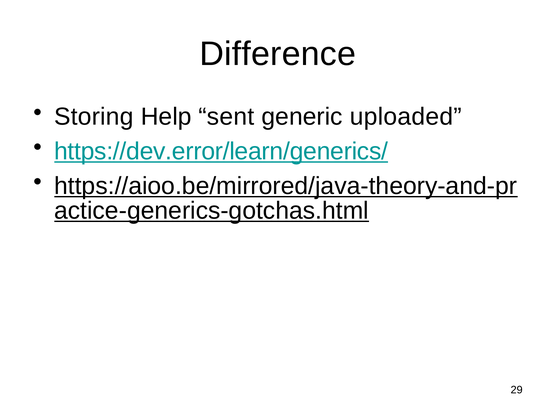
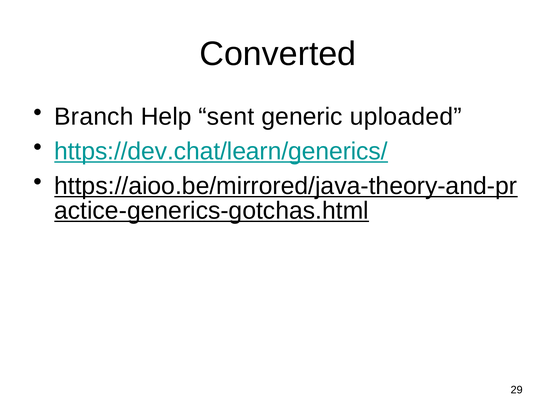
Difference: Difference -> Converted
Storing: Storing -> Branch
https://dev.error/learn/generics/: https://dev.error/learn/generics/ -> https://dev.chat/learn/generics/
